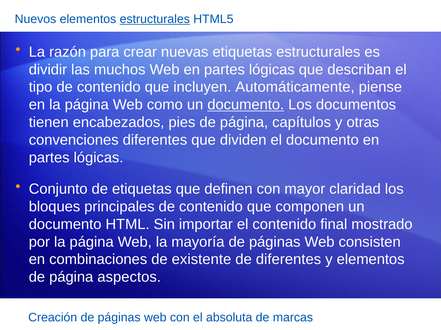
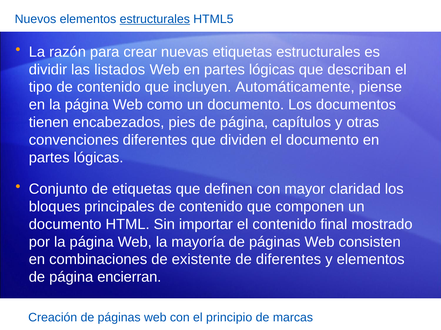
muchos: muchos -> listados
documento at (246, 105) underline: present -> none
aspectos: aspectos -> encierran
absoluta: absoluta -> principio
